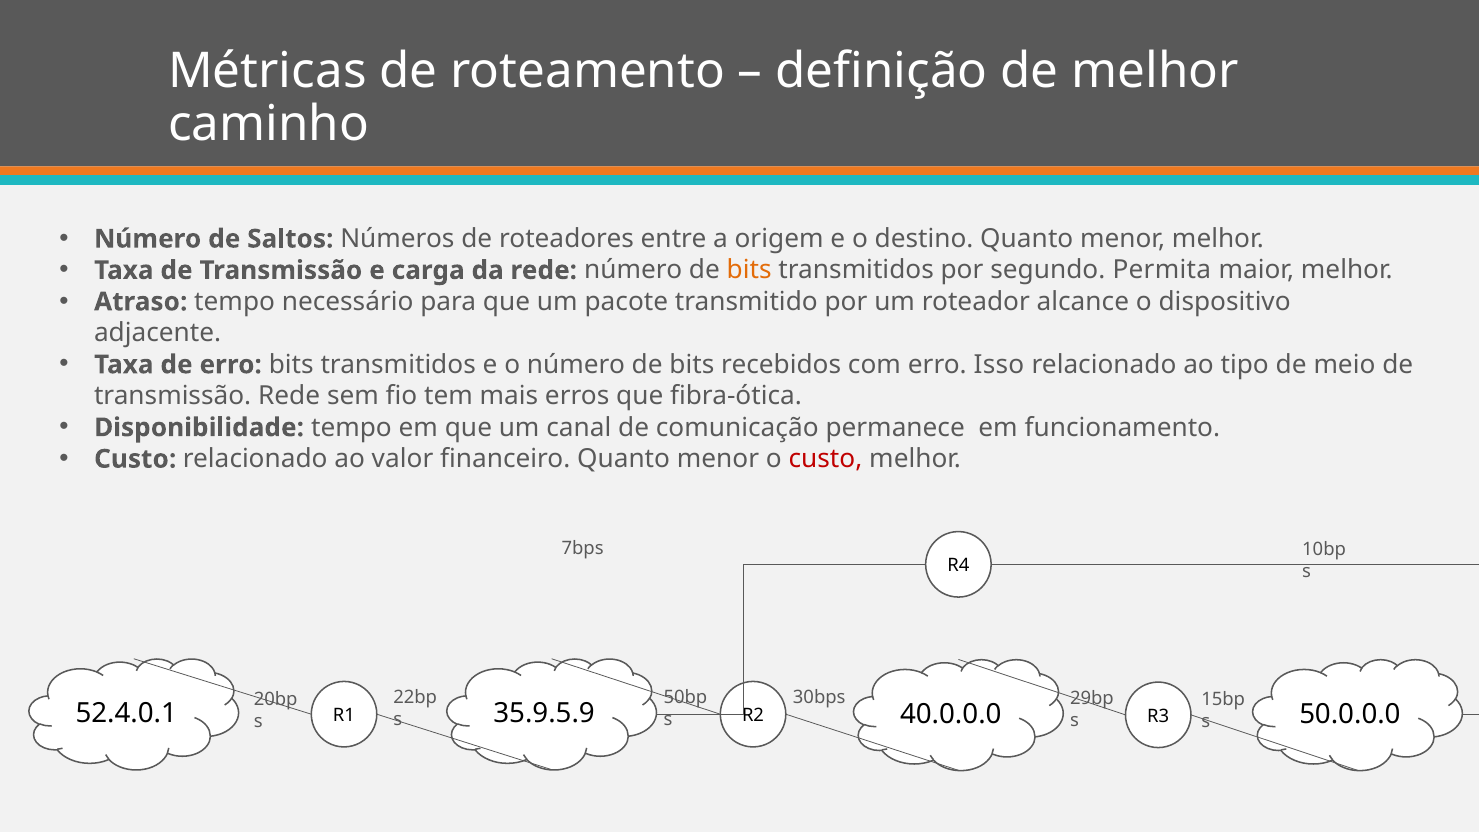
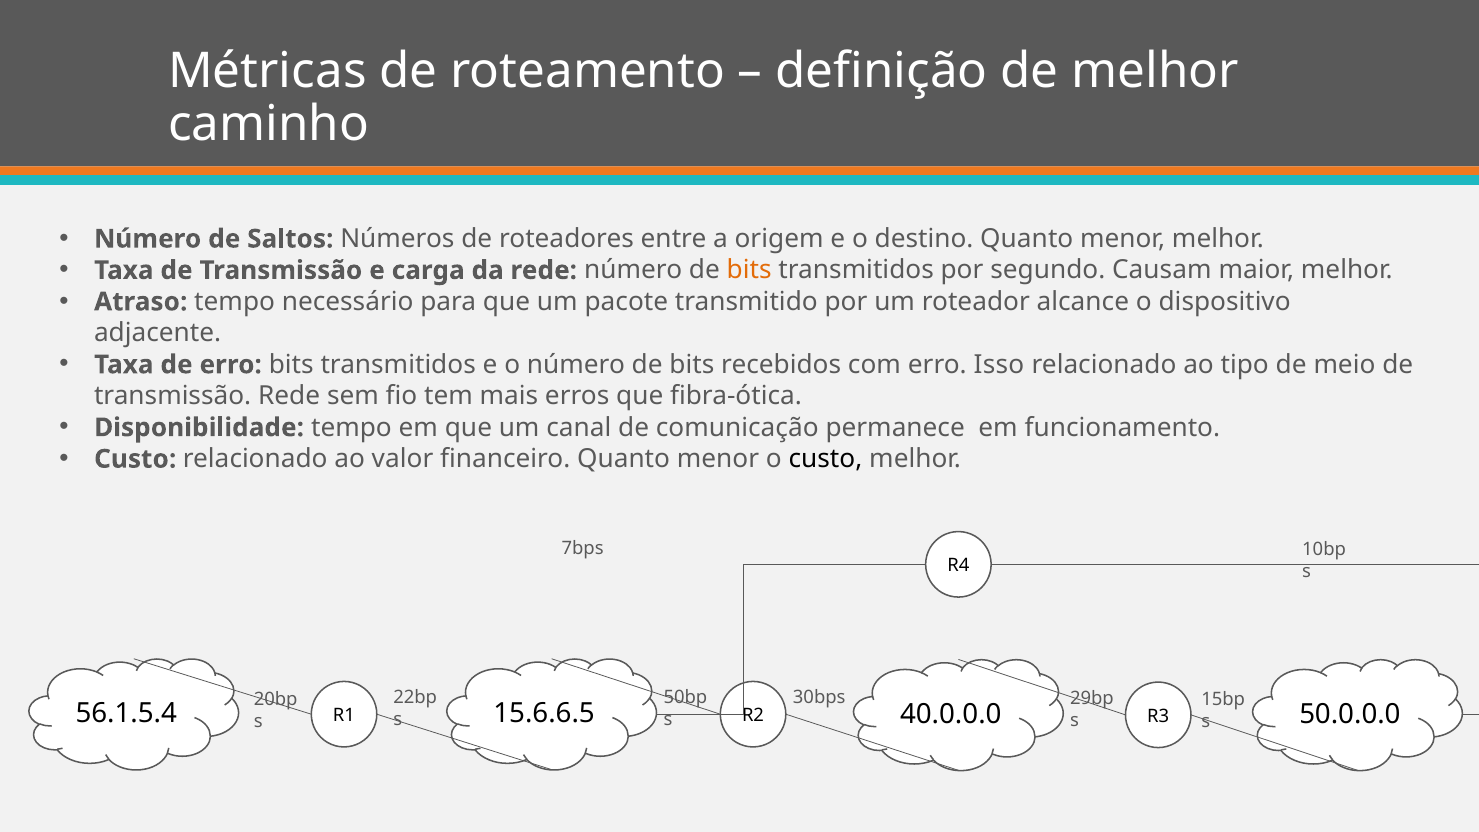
Permita: Permita -> Causam
custo at (825, 459) colour: red -> black
52.4.0.1: 52.4.0.1 -> 56.1.5.4
35.9.5.9: 35.9.5.9 -> 15.6.6.5
